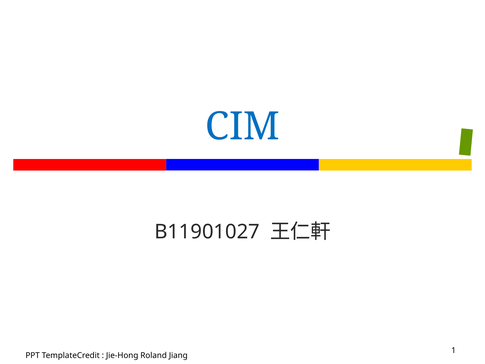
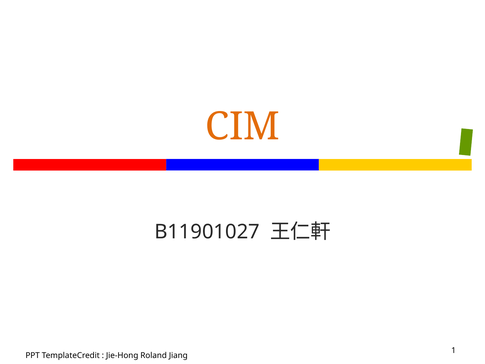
CIM colour: blue -> orange
